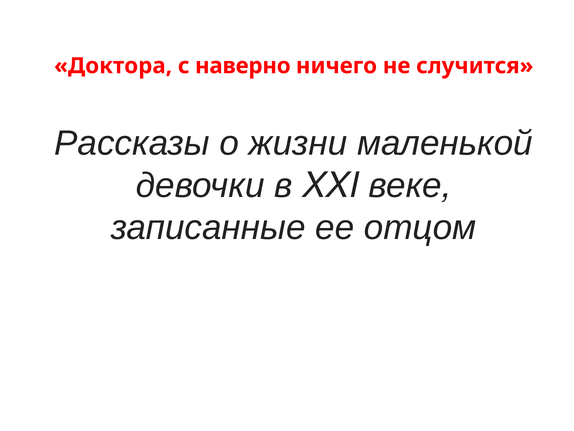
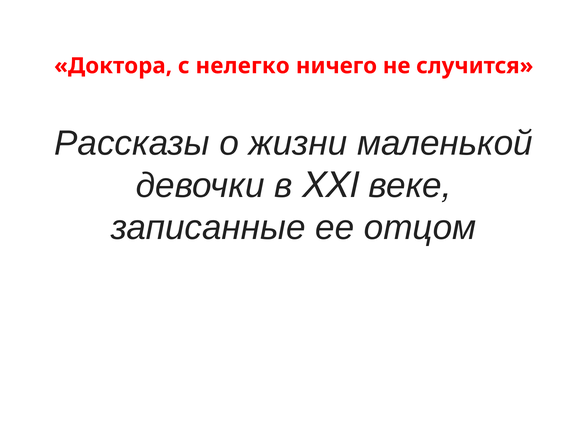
наверно: наверно -> нелегко
